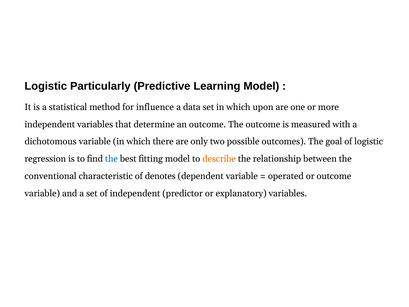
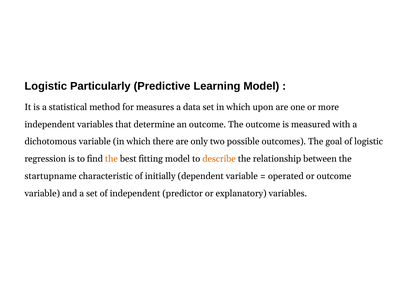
influence: influence -> measures
the at (111, 159) colour: blue -> orange
conventional: conventional -> startupname
denotes: denotes -> initially
